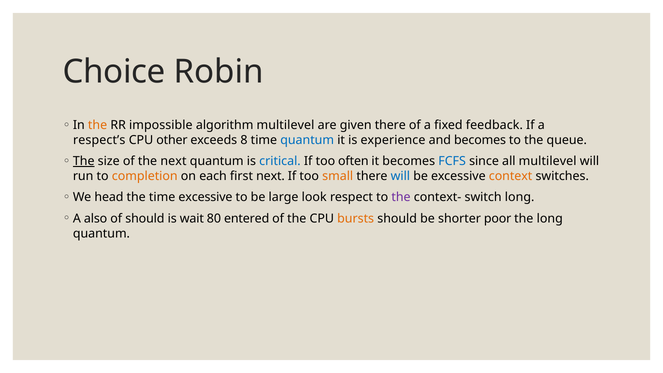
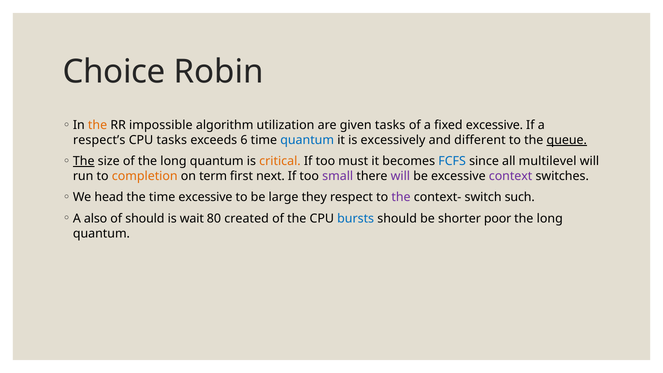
algorithm multilevel: multilevel -> utilization
given there: there -> tasks
fixed feedback: feedback -> excessive
CPU other: other -> tasks
8: 8 -> 6
experience: experience -> excessively
and becomes: becomes -> different
queue underline: none -> present
of the next: next -> long
critical colour: blue -> orange
often: often -> must
each: each -> term
small colour: orange -> purple
will at (400, 176) colour: blue -> purple
context colour: orange -> purple
look: look -> they
switch long: long -> such
entered: entered -> created
bursts colour: orange -> blue
